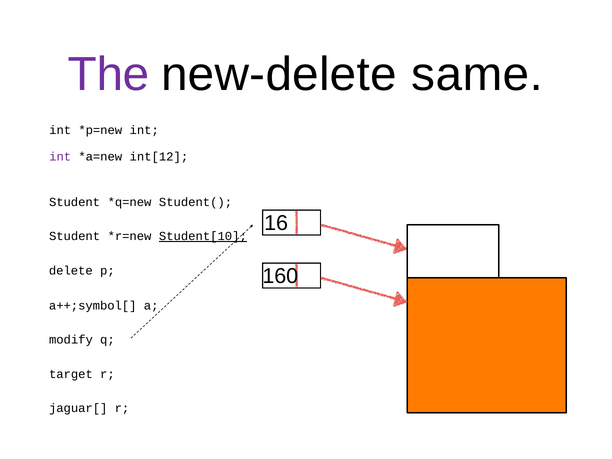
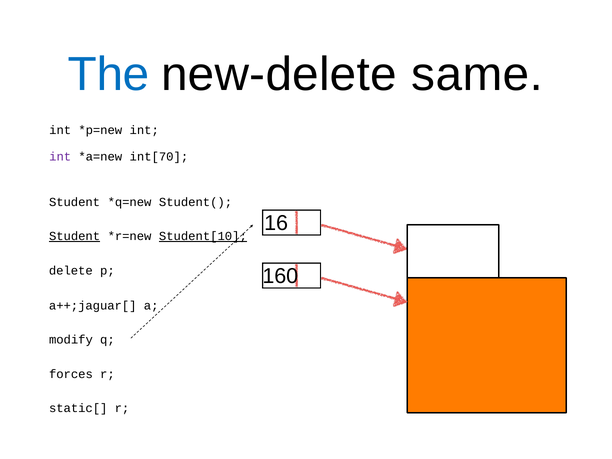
The colour: purple -> blue
int[12: int[12 -> int[70
Student at (75, 236) underline: none -> present
a++;symbol[: a++;symbol[ -> a++;jaguar[
target: target -> forces
jaguar[: jaguar[ -> static[
